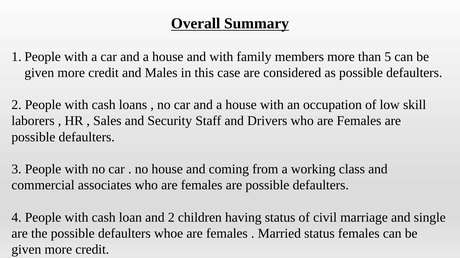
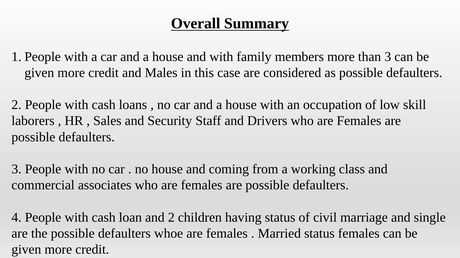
than 5: 5 -> 3
